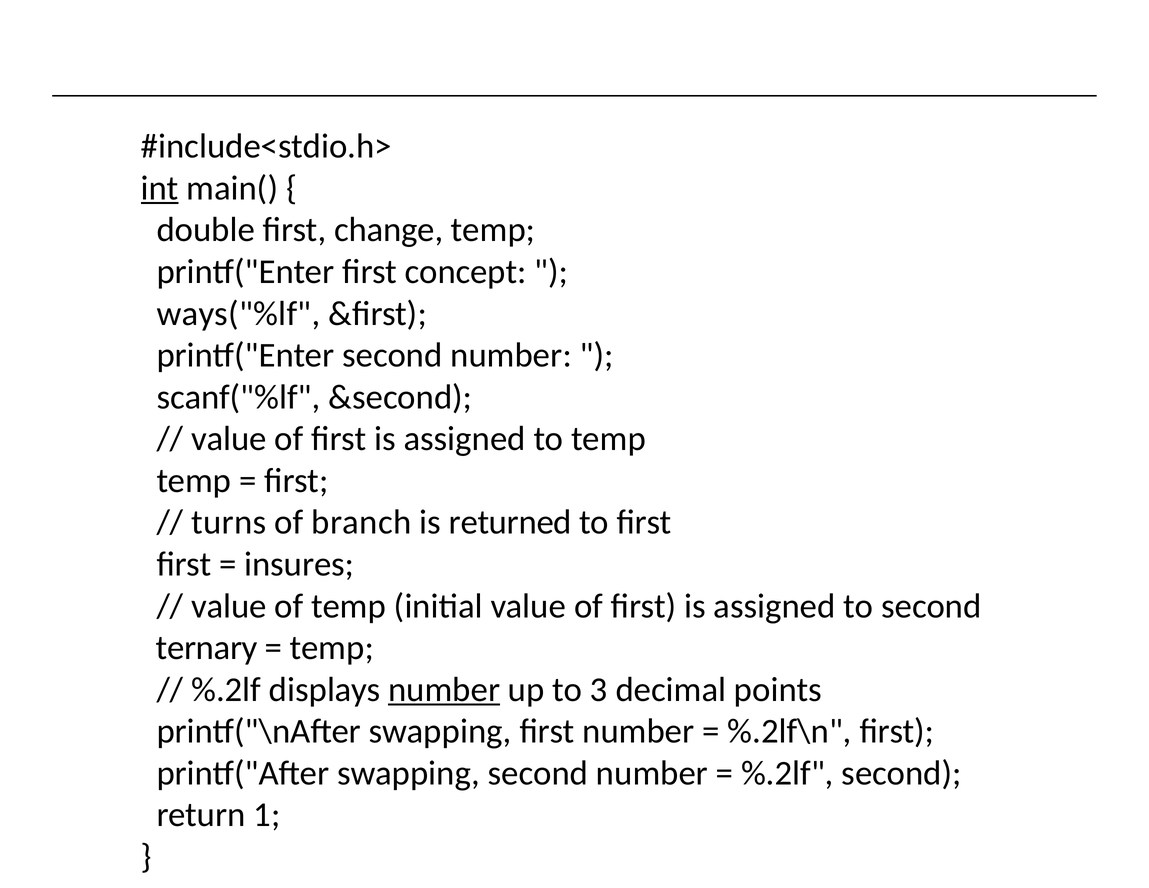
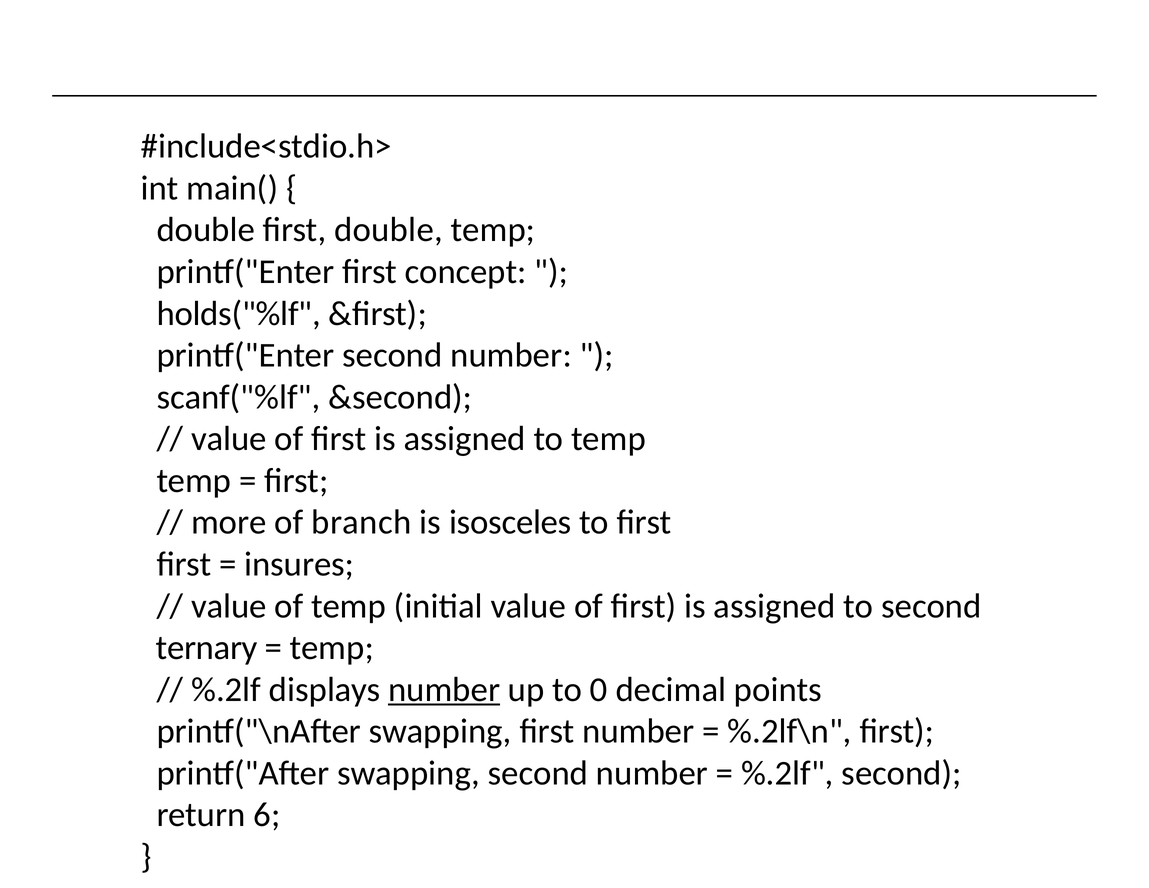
int underline: present -> none
first change: change -> double
ways("%lf: ways("%lf -> holds("%lf
turns: turns -> more
returned: returned -> isosceles
3: 3 -> 0
1: 1 -> 6
